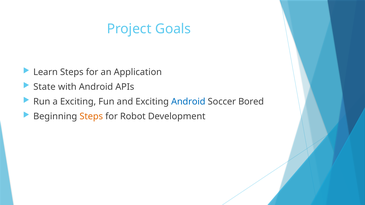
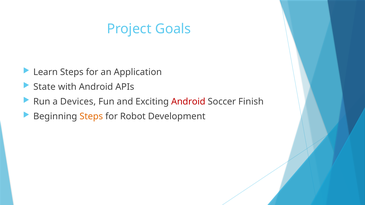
a Exciting: Exciting -> Devices
Android at (188, 102) colour: blue -> red
Bored: Bored -> Finish
